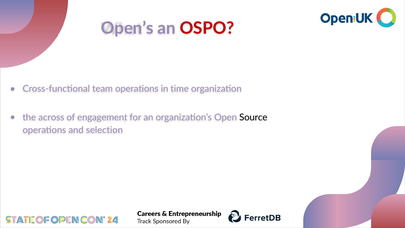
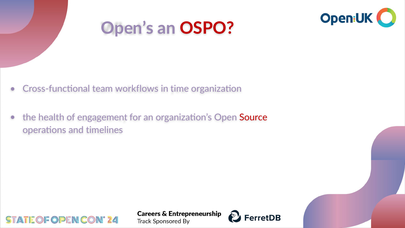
team operations: operations -> workflows
across: across -> health
Source colour: black -> red
selection: selection -> timelines
